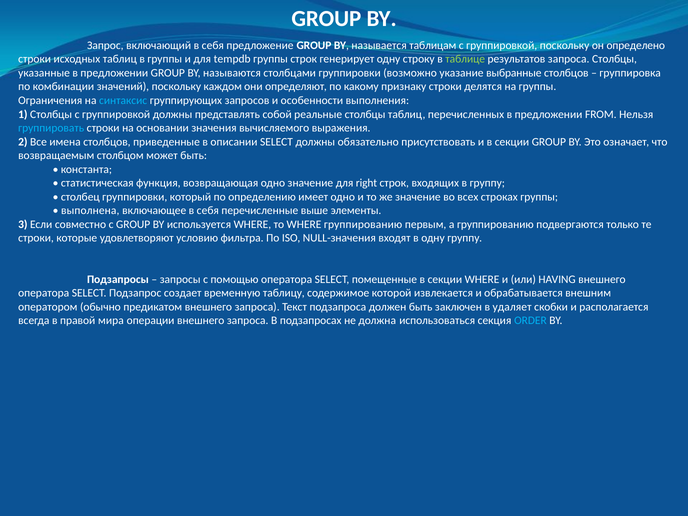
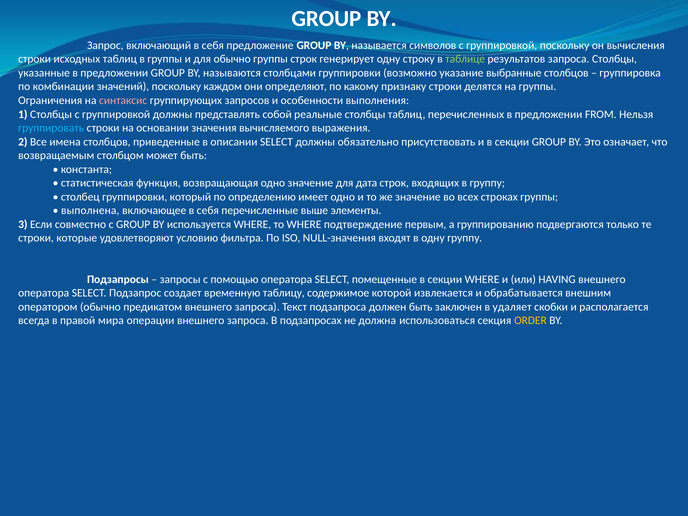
таблицам: таблицам -> символов
определено: определено -> вычисления
для tempdb: tempdb -> обычно
синтаксис colour: light blue -> pink
right: right -> дата
WHERE группированию: группированию -> подтверждение
ORDER colour: light blue -> yellow
